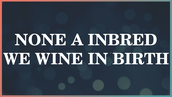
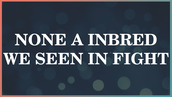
WINE: WINE -> SEEN
BIRTH: BIRTH -> FIGHT
